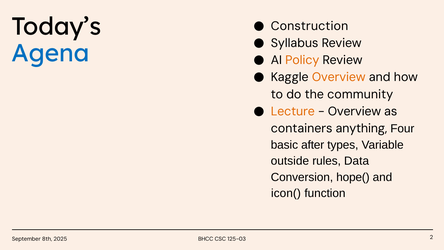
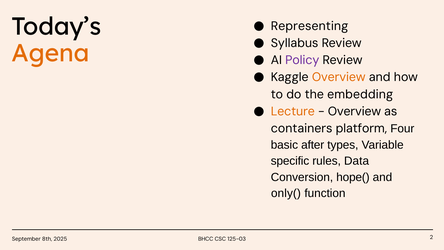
Construction: Construction -> Representing
Agena colour: blue -> orange
Policy colour: orange -> purple
community: community -> embedding
anything: anything -> platform
outside: outside -> specific
icon(: icon( -> only(
